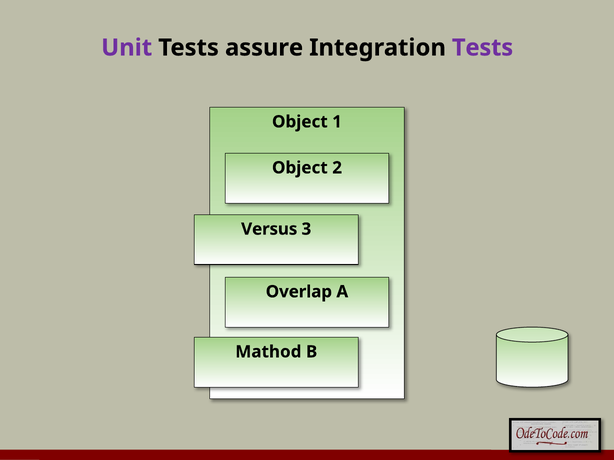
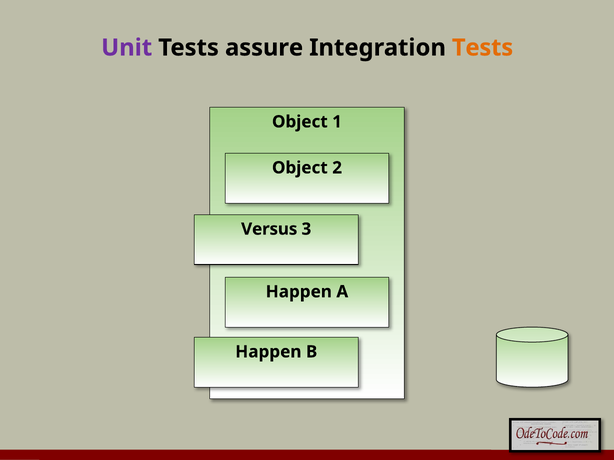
Tests at (483, 48) colour: purple -> orange
Overlap at (299, 292): Overlap -> Happen
Mathod at (268, 352): Mathod -> Happen
